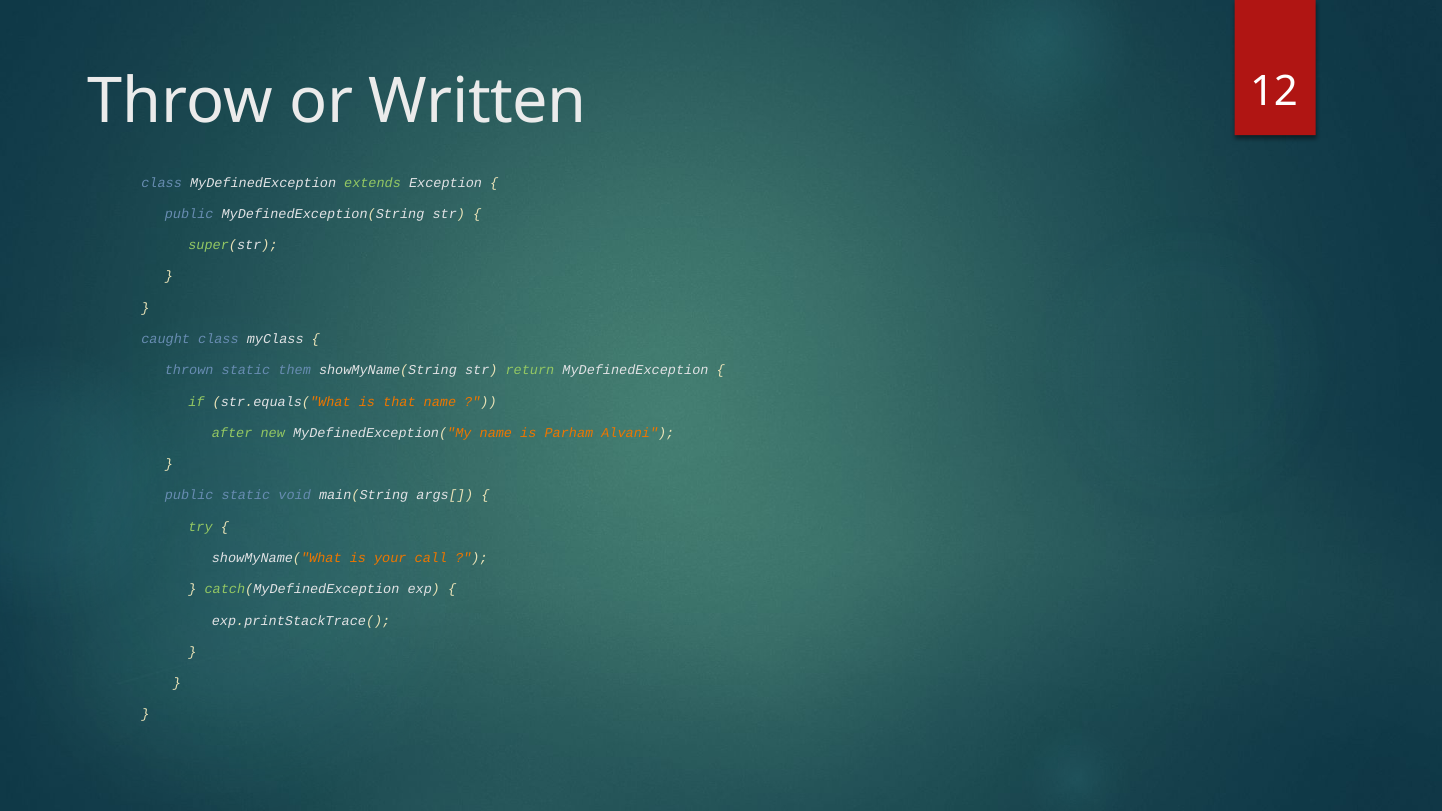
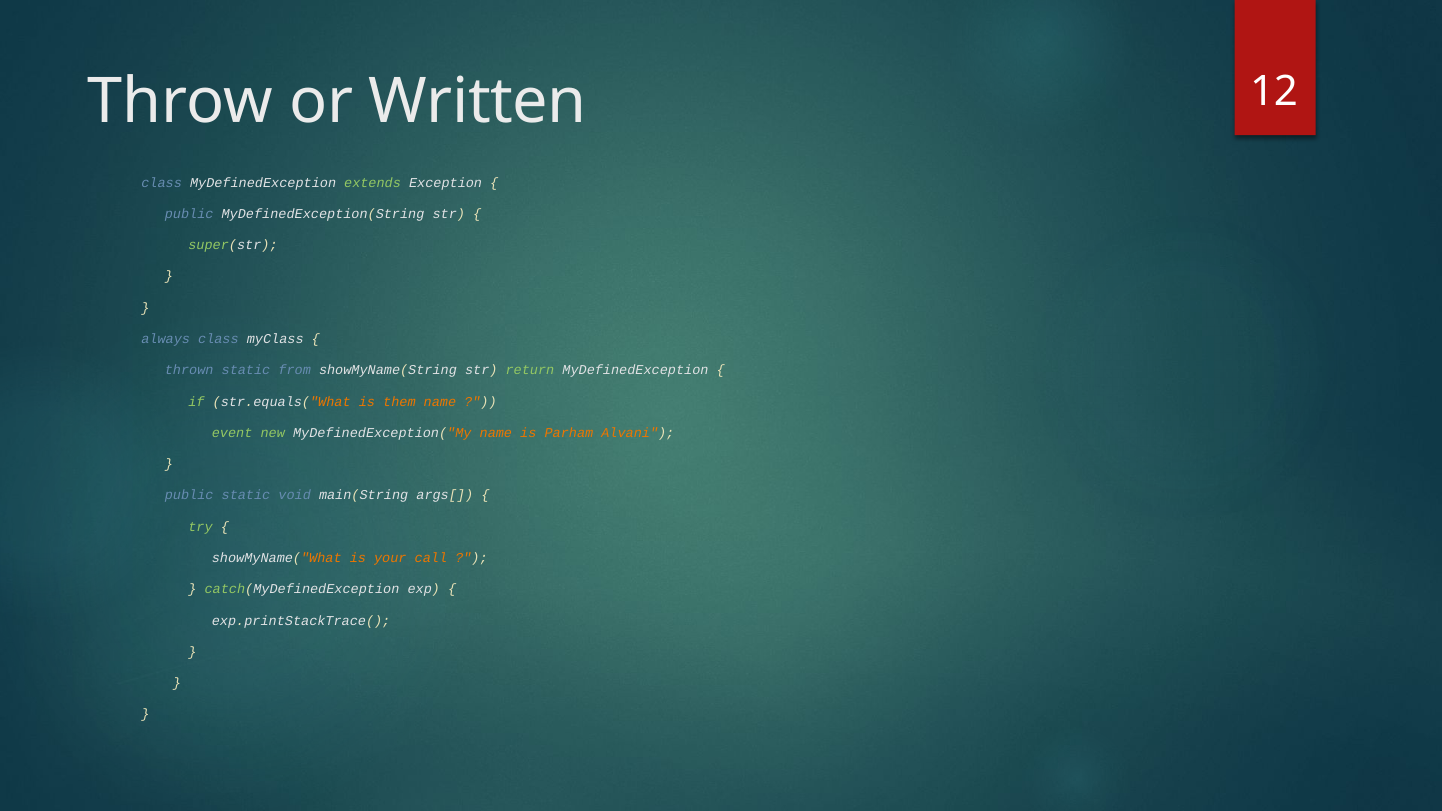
caught: caught -> always
them: them -> from
that: that -> them
after: after -> event
